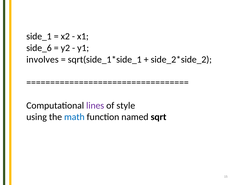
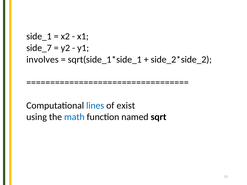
side_6: side_6 -> side_7
lines colour: purple -> blue
style: style -> exist
